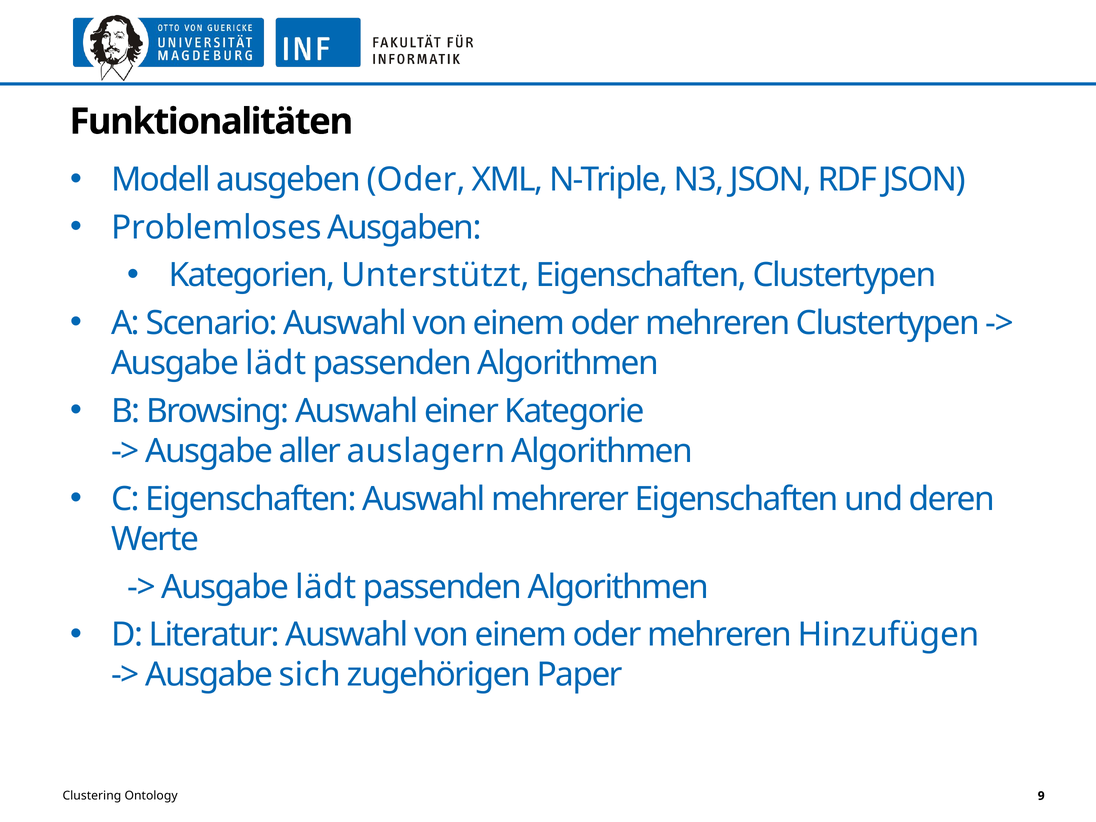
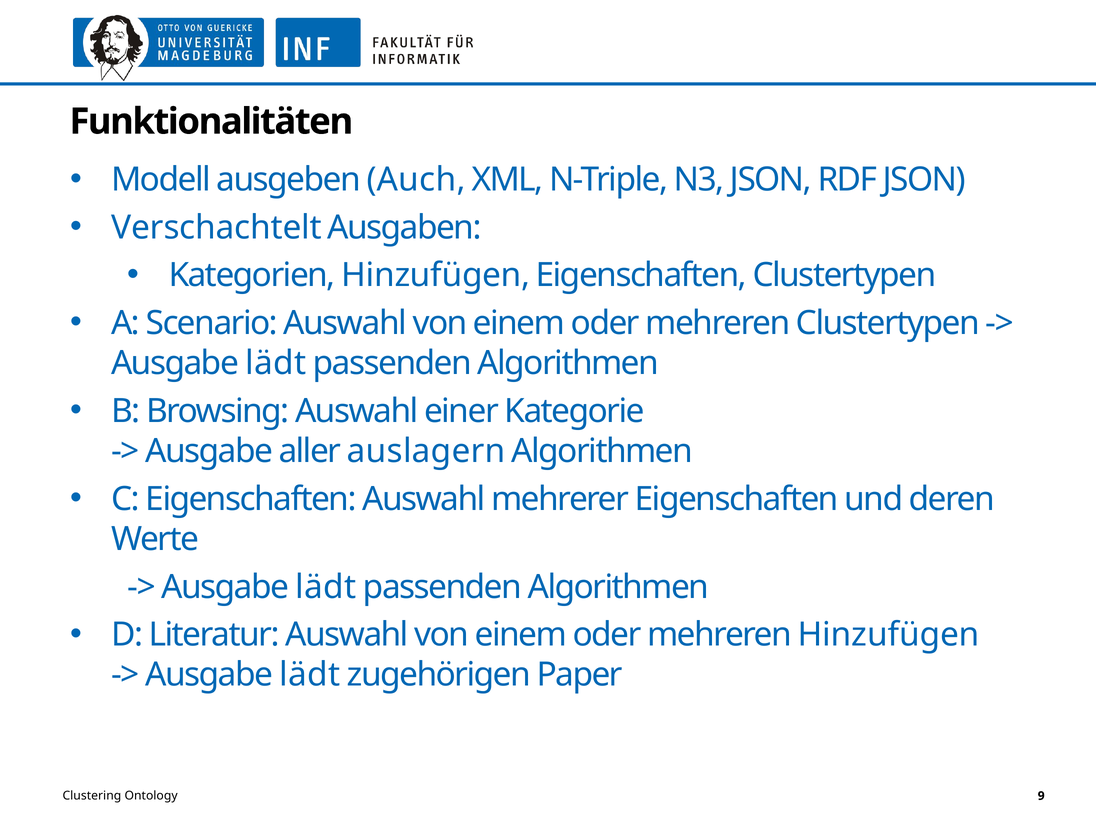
ausgeben Oder: Oder -> Auch
Problemloses: Problemloses -> Verschachtelt
Kategorien Unterstützt: Unterstützt -> Hinzufügen
sich at (310, 675): sich -> lädt
